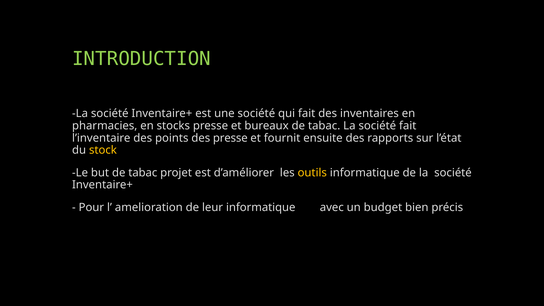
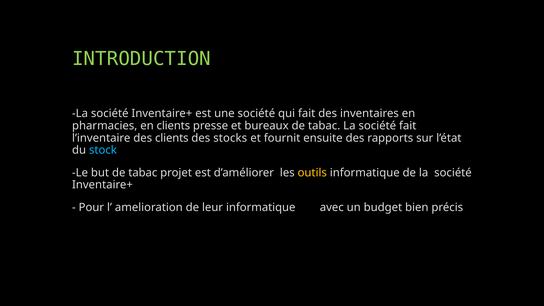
en stocks: stocks -> clients
des points: points -> clients
des presse: presse -> stocks
stock colour: yellow -> light blue
